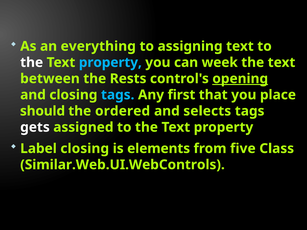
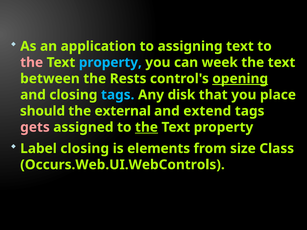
everything: everything -> application
the at (32, 63) colour: white -> pink
first: first -> disk
ordered: ordered -> external
selects: selects -> extend
gets colour: white -> pink
the at (146, 127) underline: none -> present
five: five -> size
Similar.Web.UI.WebControls: Similar.Web.UI.WebControls -> Occurs.Web.UI.WebControls
